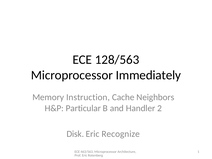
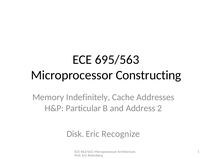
128/563: 128/563 -> 695/563
Immediately: Immediately -> Constructing
Instruction: Instruction -> Indefinitely
Neighbors: Neighbors -> Addresses
Handler: Handler -> Address
